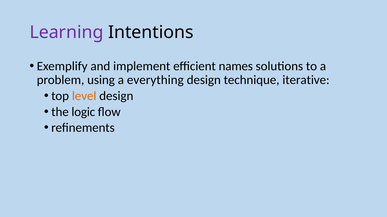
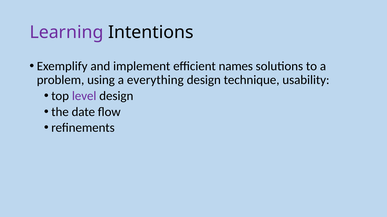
iterative: iterative -> usability
level colour: orange -> purple
logic: logic -> date
